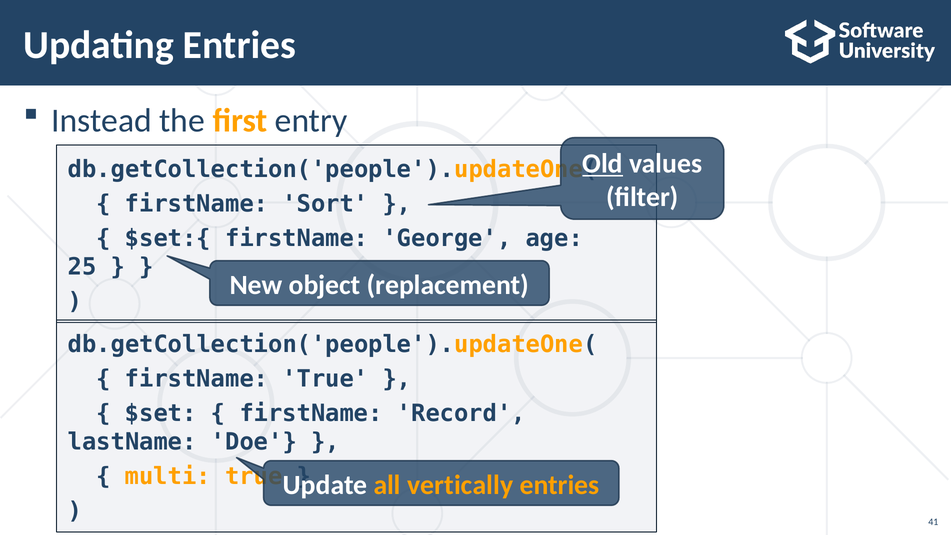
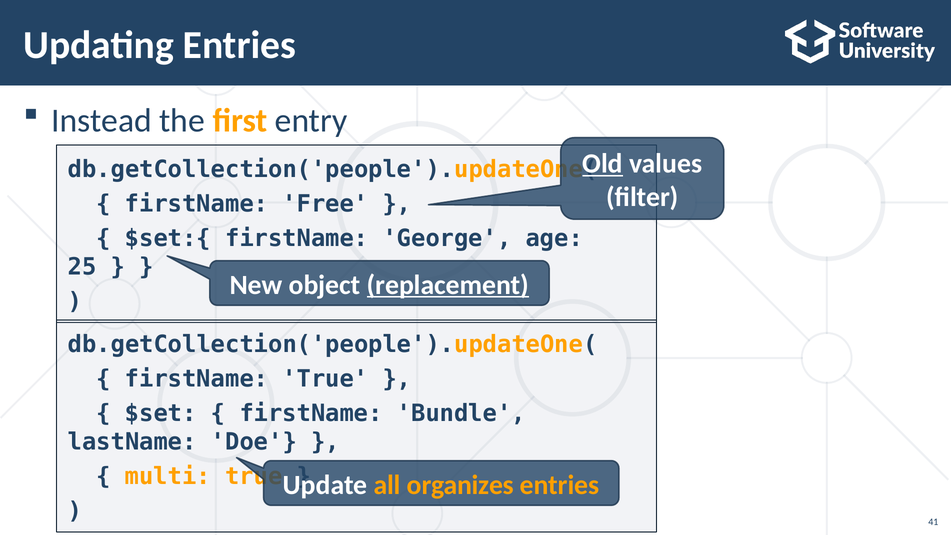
Sort: Sort -> Free
replacement underline: none -> present
Record: Record -> Bundle
vertically: vertically -> organizes
